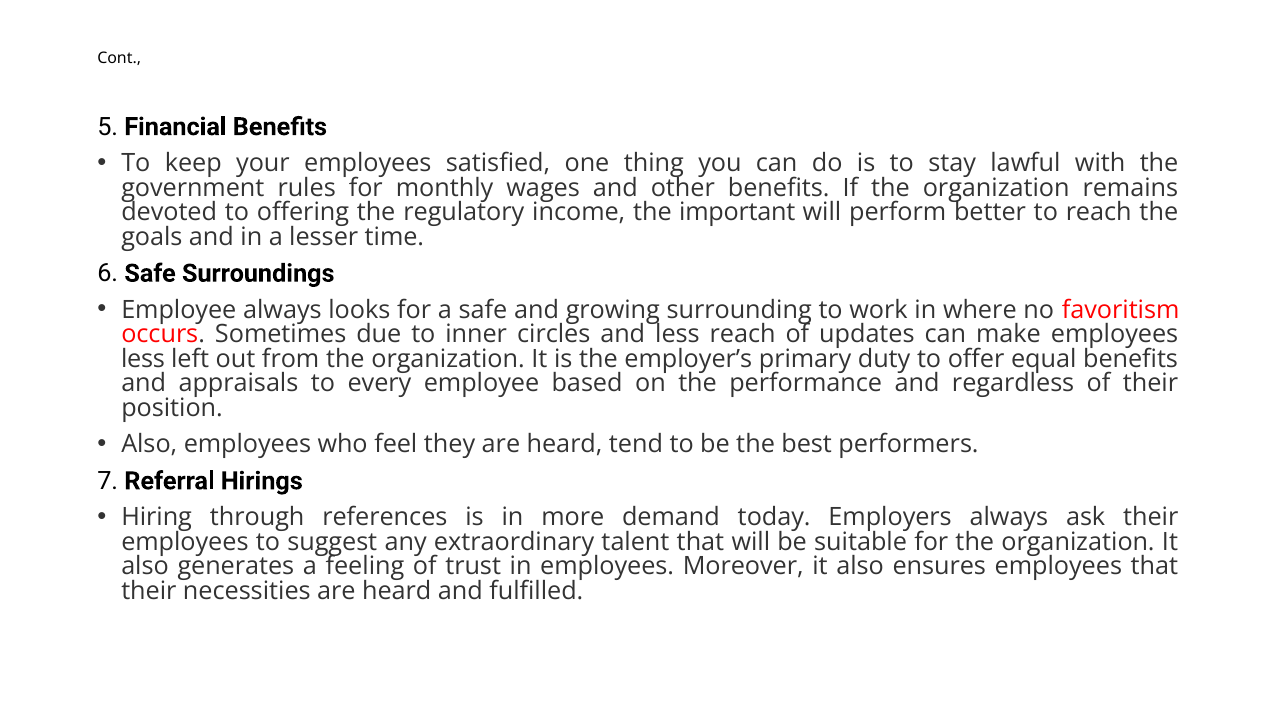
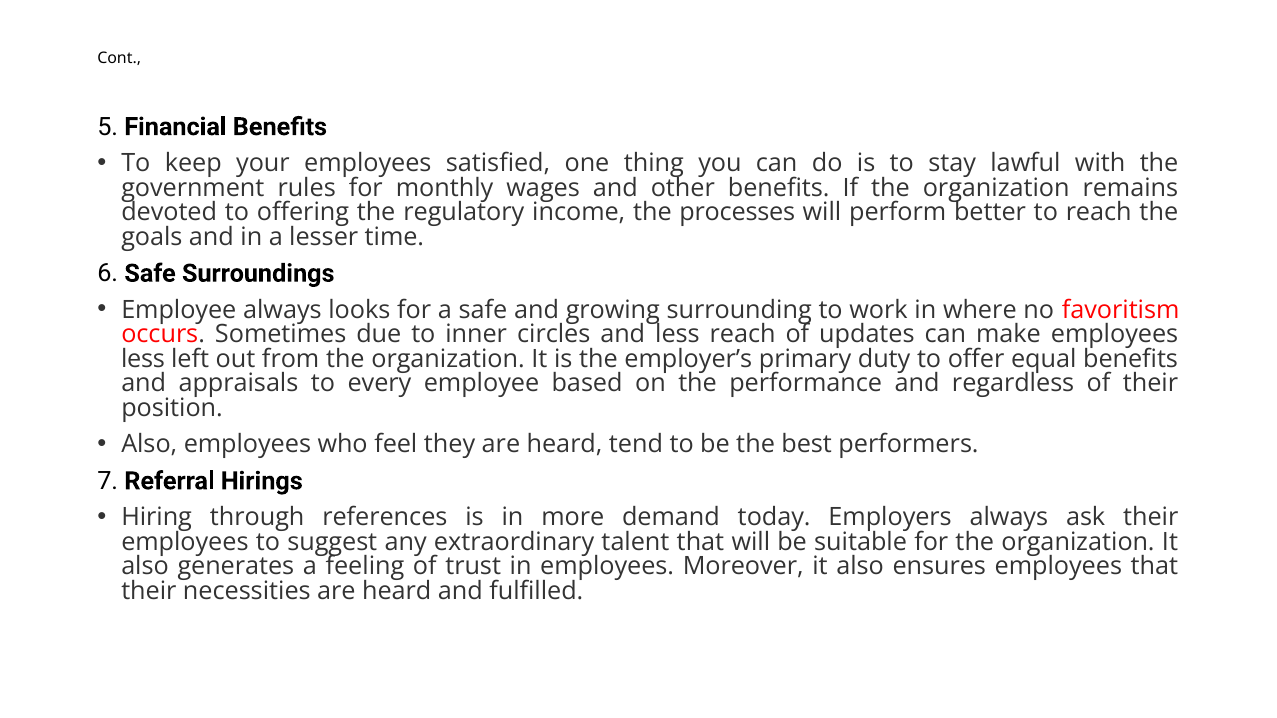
important: important -> processes
